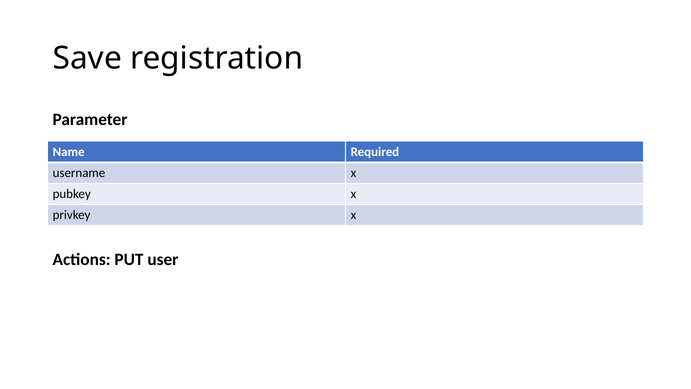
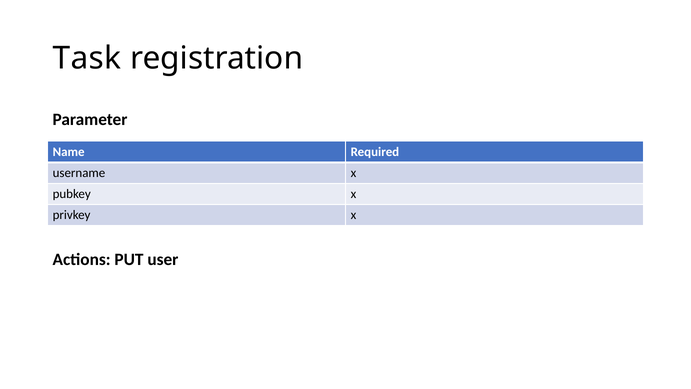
Save: Save -> Task
